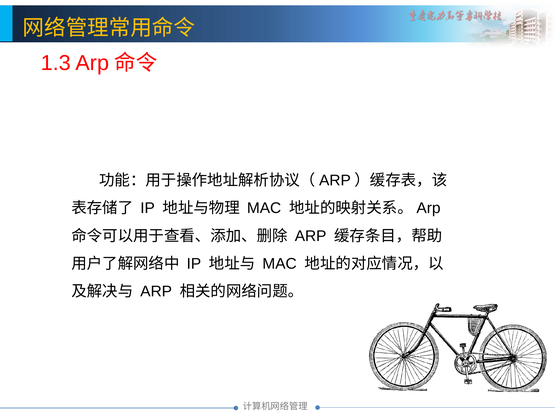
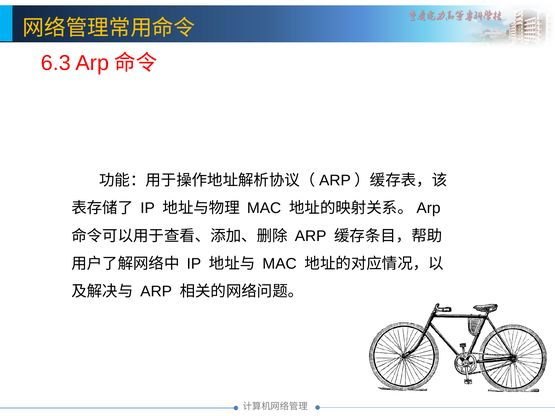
1.3: 1.3 -> 6.3
